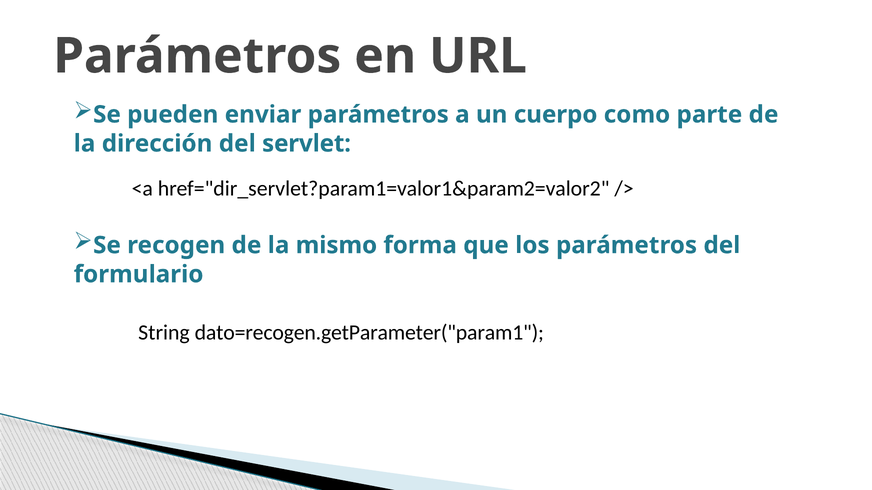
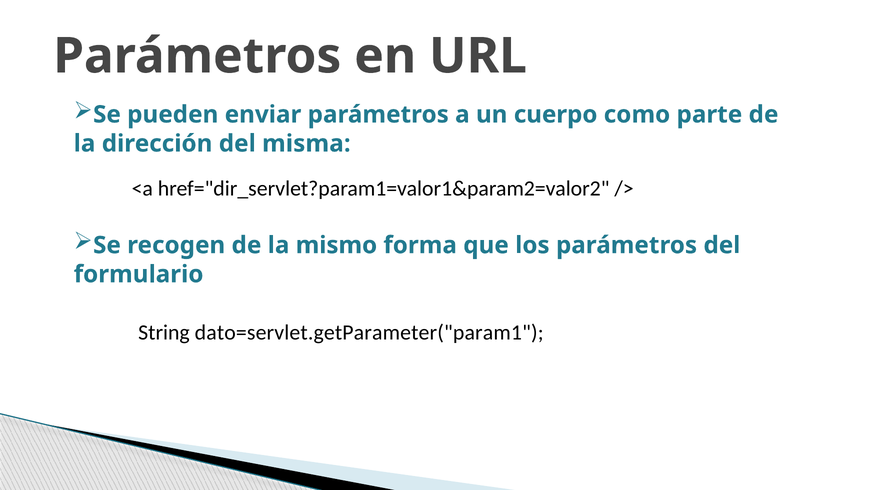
servlet: servlet -> misma
dato=recogen.getParameter("param1: dato=recogen.getParameter("param1 -> dato=servlet.getParameter("param1
